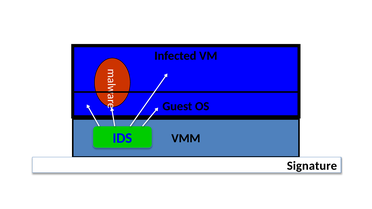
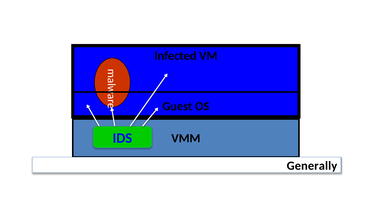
Signature: Signature -> Generally
